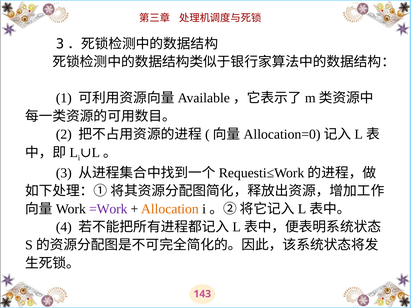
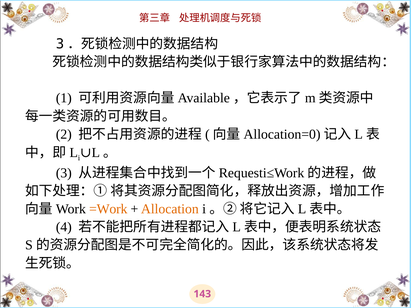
=Work colour: purple -> orange
